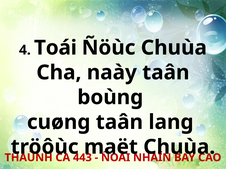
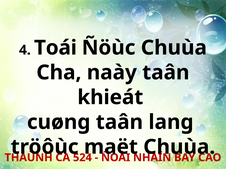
boùng: boùng -> khieát
443: 443 -> 524
